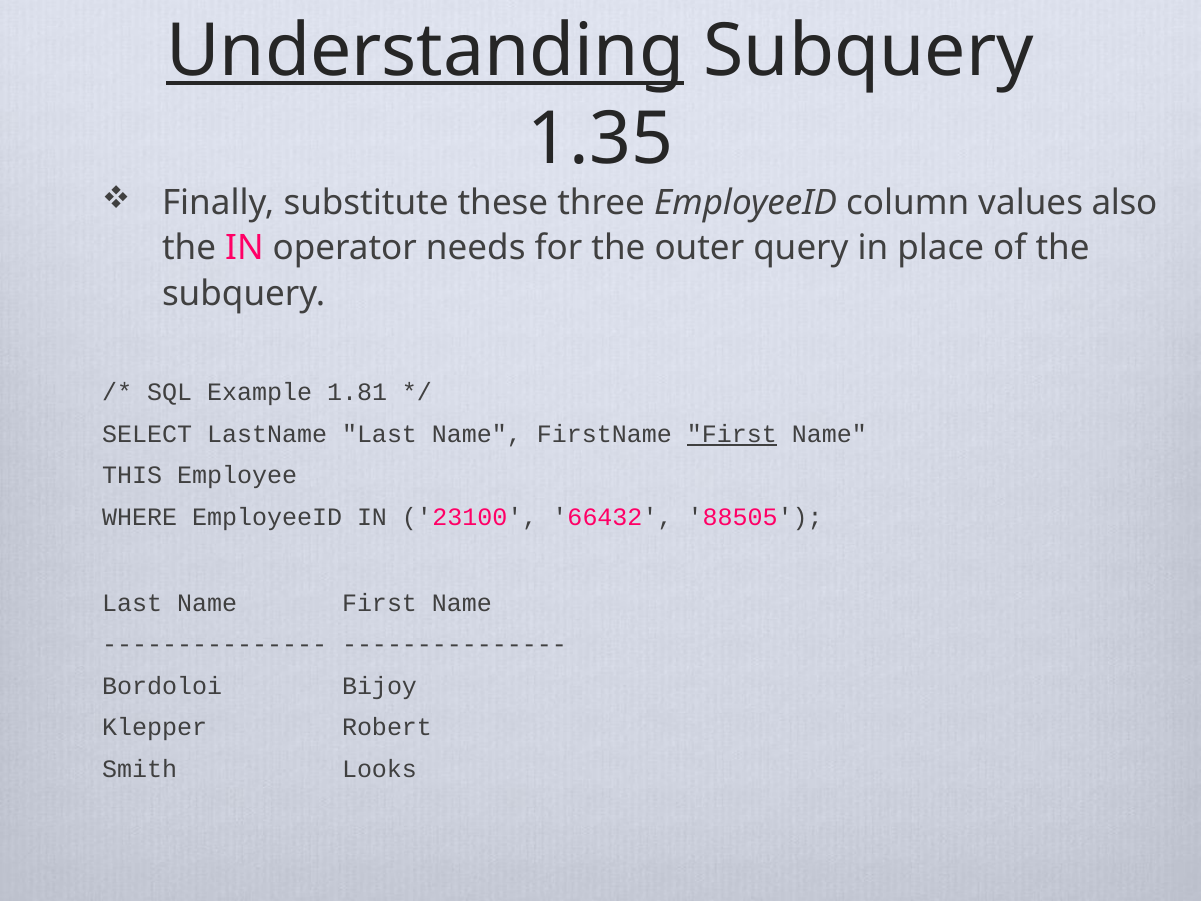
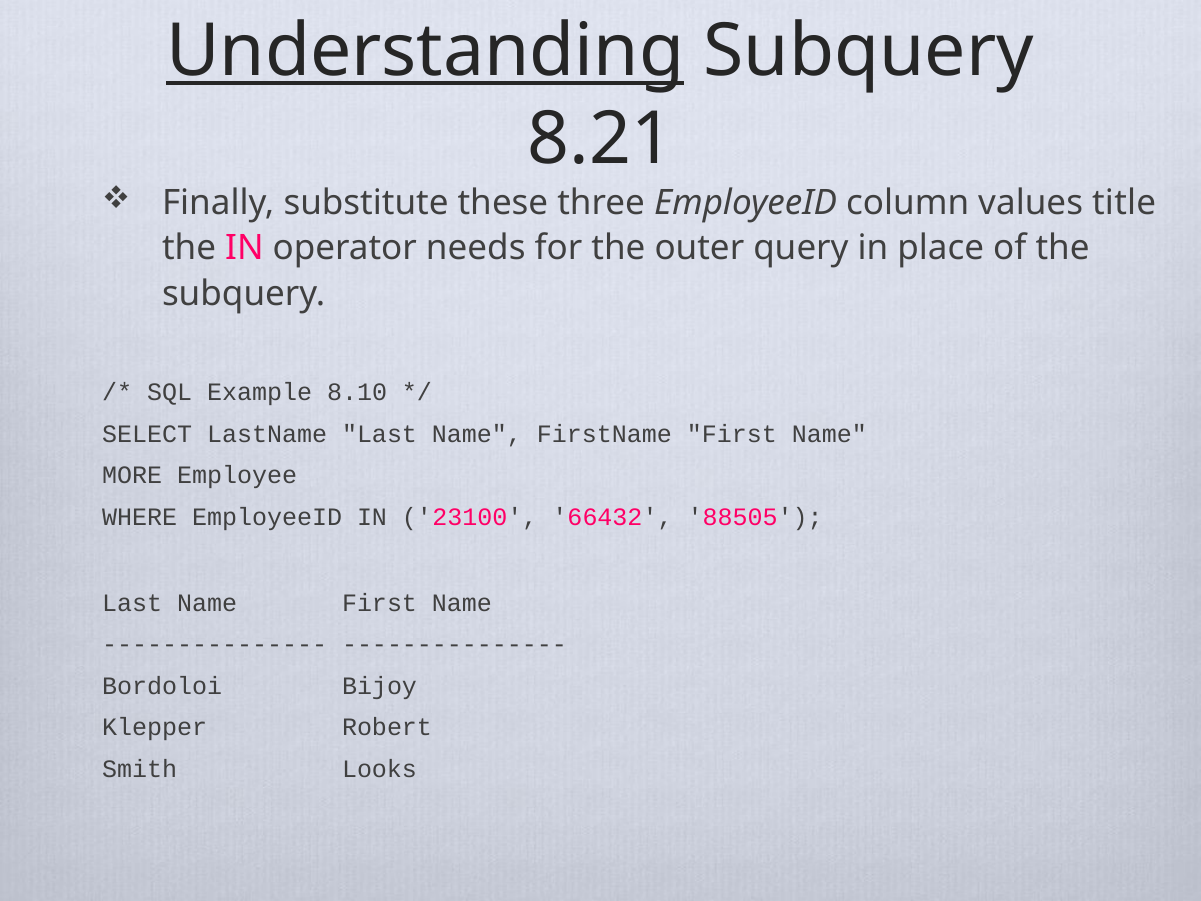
1.35: 1.35 -> 8.21
also: also -> title
1.81: 1.81 -> 8.10
First at (732, 434) underline: present -> none
THIS: THIS -> MORE
